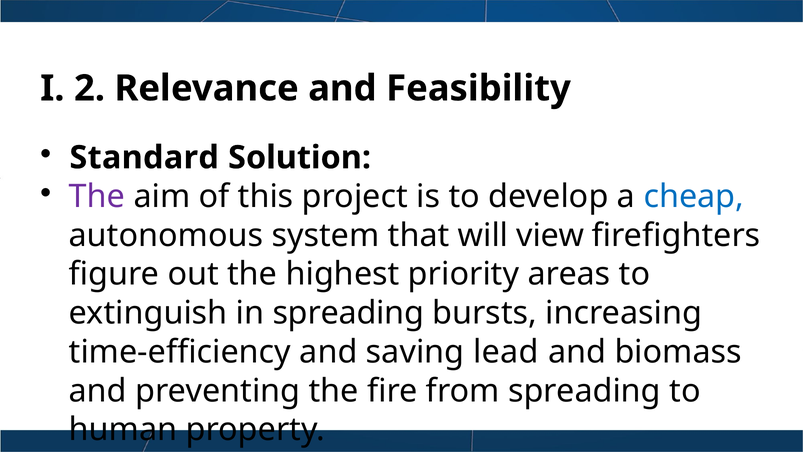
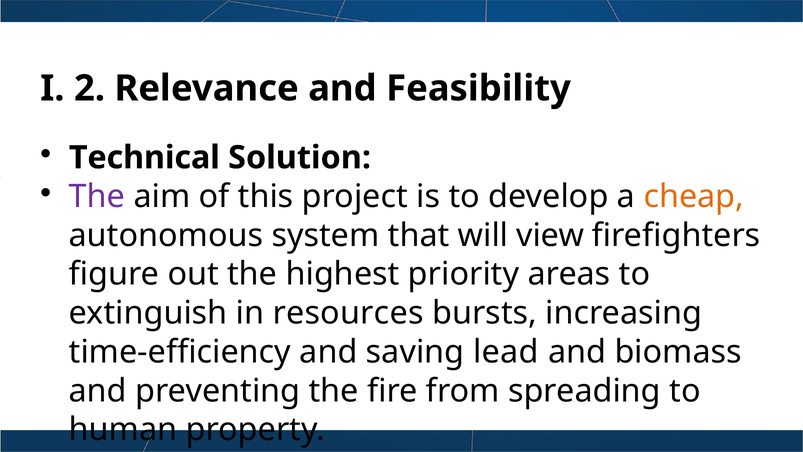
Standard: Standard -> Technical
cheap colour: blue -> orange
in spreading: spreading -> resources
